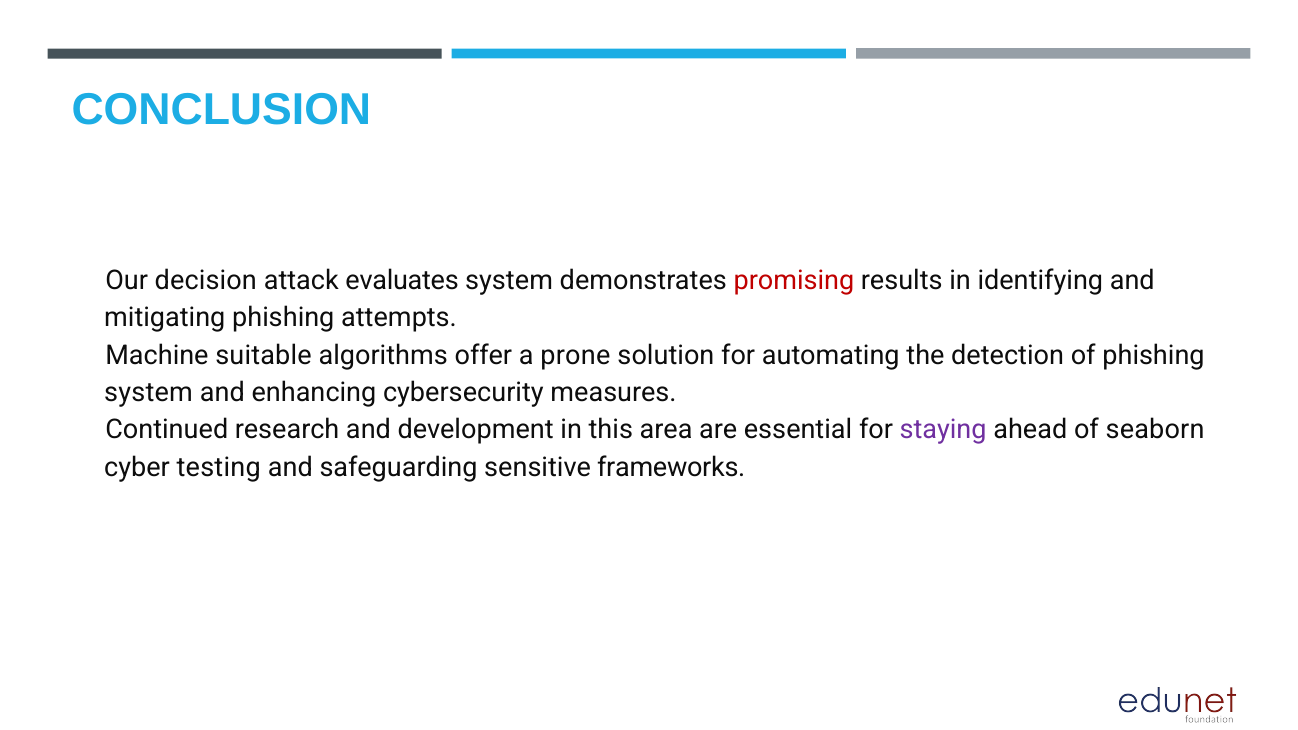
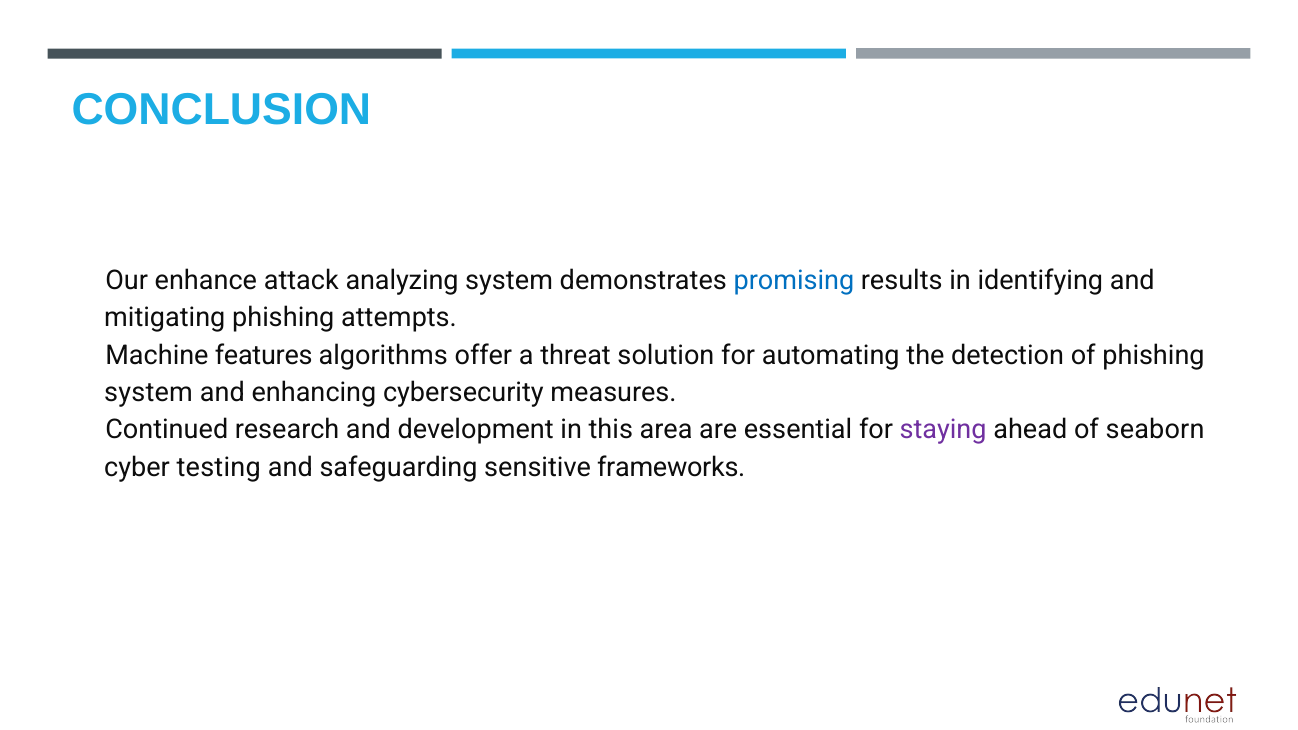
decision: decision -> enhance
evaluates: evaluates -> analyzing
promising colour: red -> blue
suitable: suitable -> features
prone: prone -> threat
